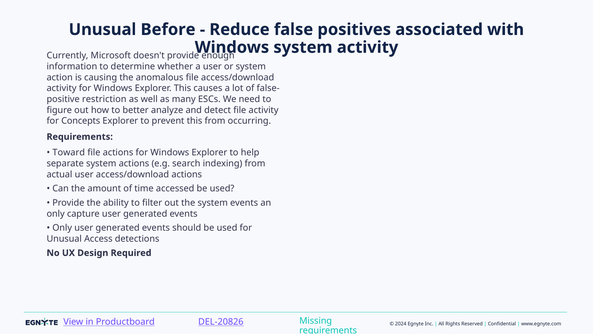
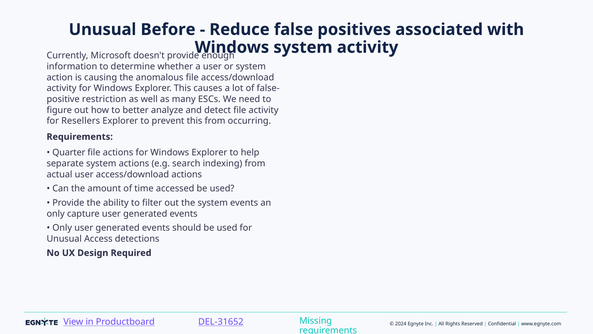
Concepts: Concepts -> Resellers
Toward: Toward -> Quarter
DEL-20826: DEL-20826 -> DEL-31652
